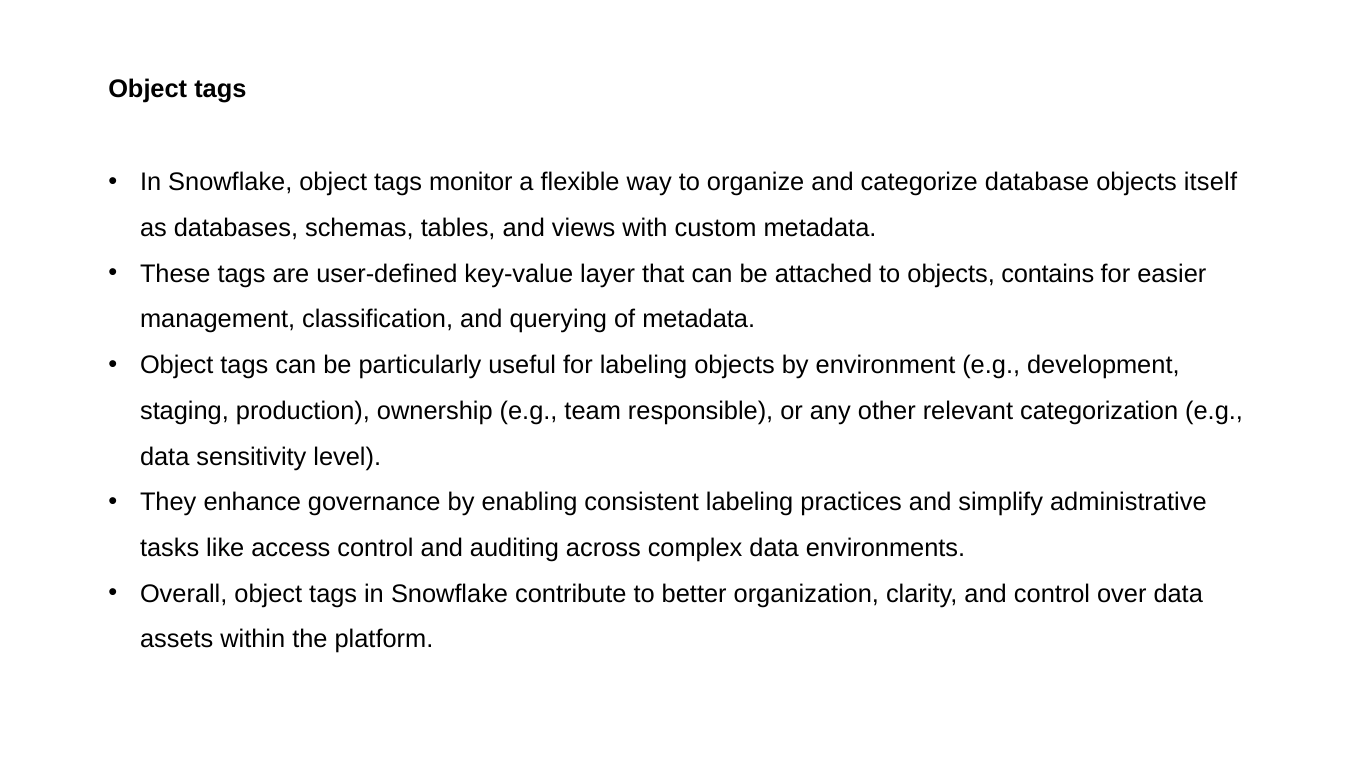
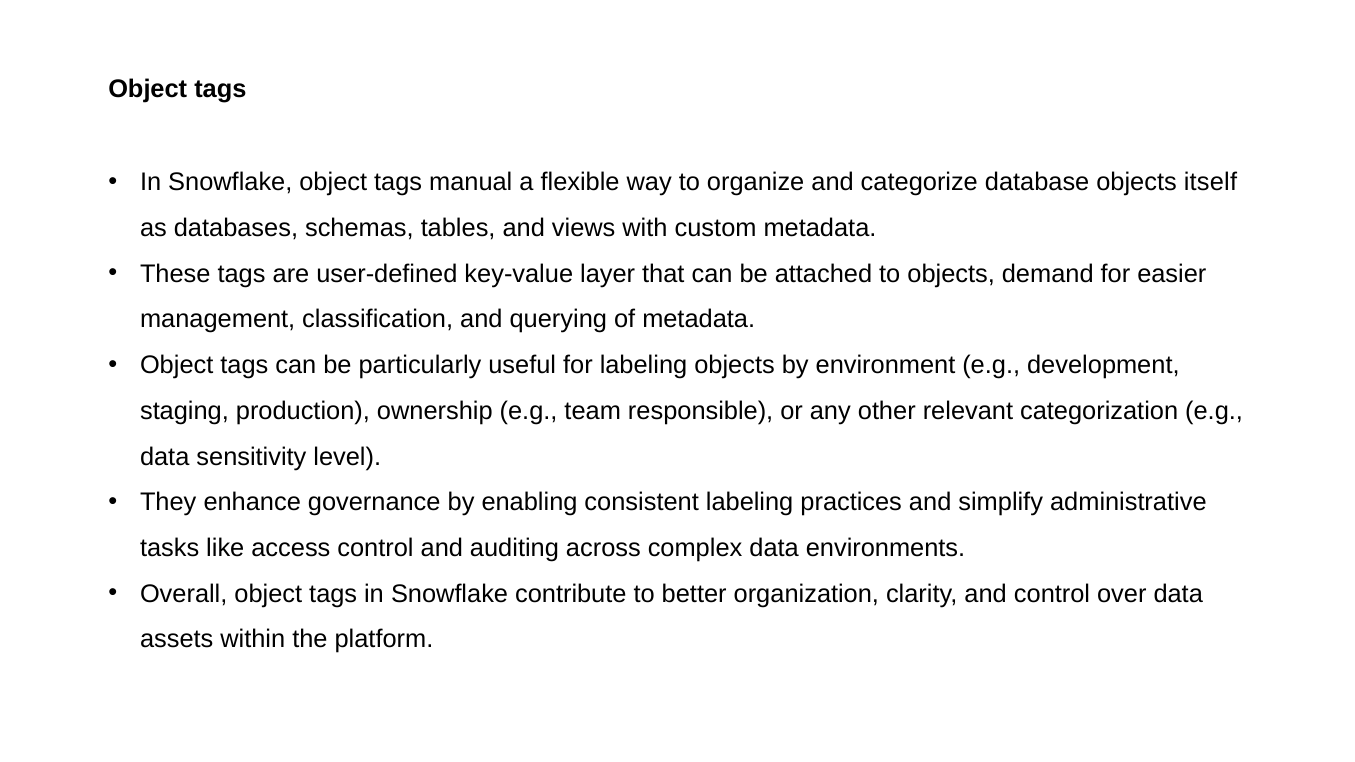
monitor: monitor -> manual
contains: contains -> demand
